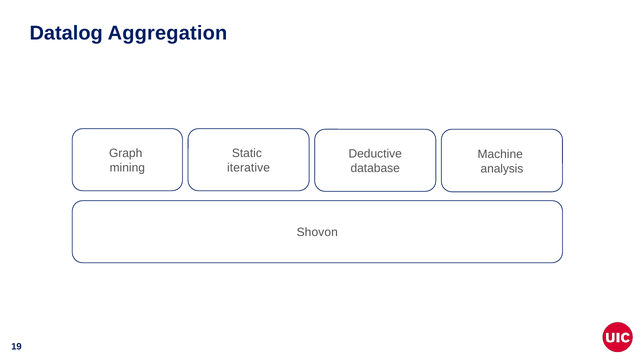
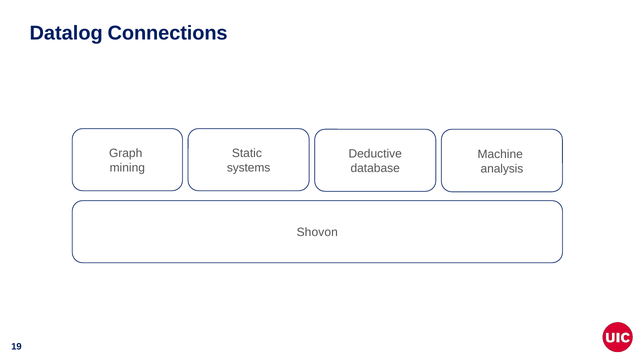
Aggregation: Aggregation -> Connections
iterative: iterative -> systems
